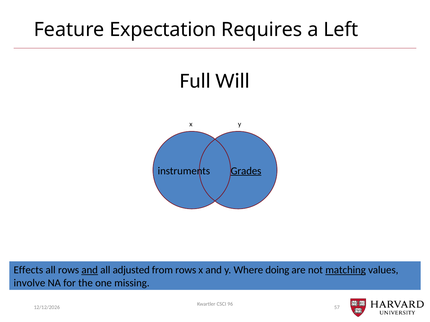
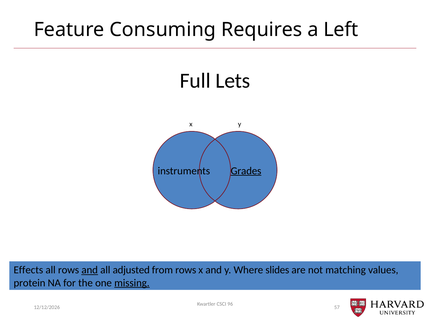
Expectation: Expectation -> Consuming
Will: Will -> Lets
doing: doing -> slides
matching underline: present -> none
involve: involve -> protein
missing underline: none -> present
